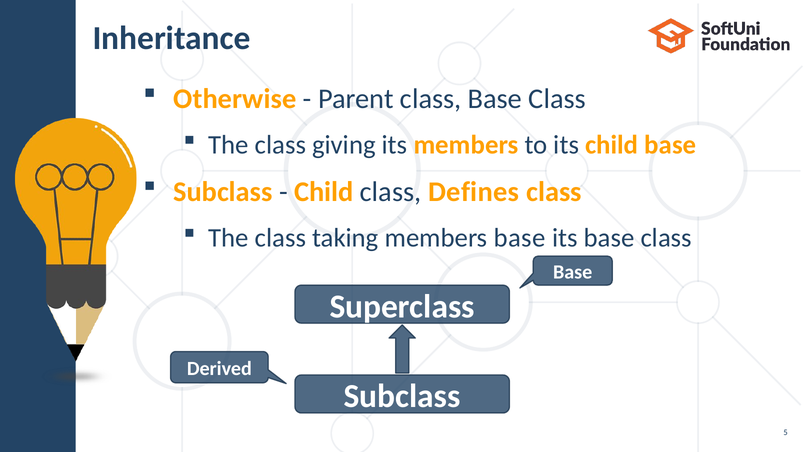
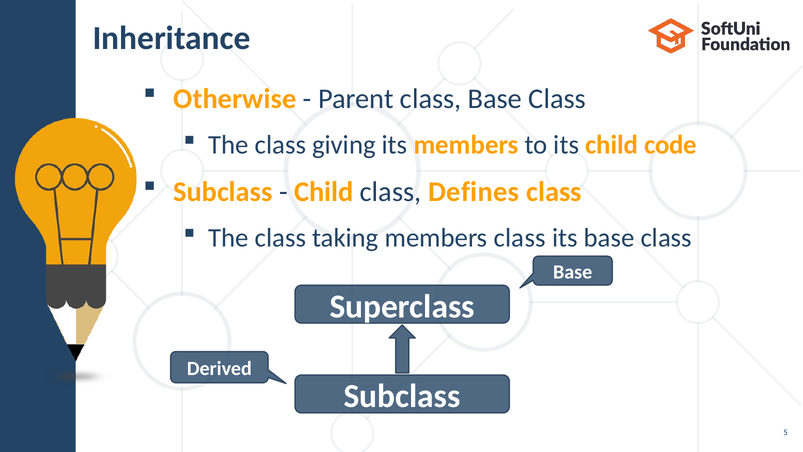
child base: base -> code
members base: base -> class
